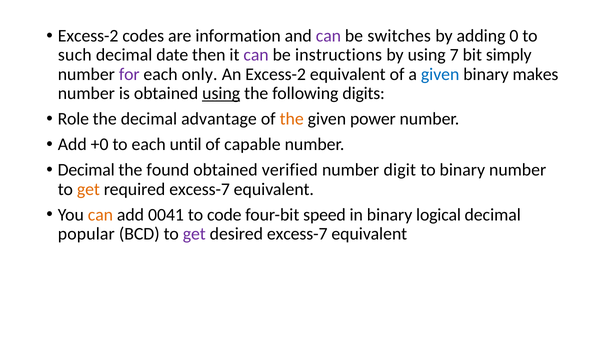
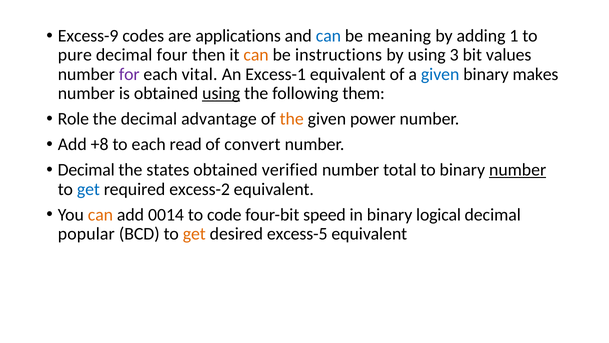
Excess-2 at (88, 36): Excess-2 -> Excess-9
information: information -> applications
can at (328, 36) colour: purple -> blue
switches: switches -> meaning
0: 0 -> 1
such: such -> pure
date: date -> four
can at (256, 55) colour: purple -> orange
7: 7 -> 3
simply: simply -> values
only: only -> vital
An Excess-2: Excess-2 -> Excess-1
digits: digits -> them
+0: +0 -> +8
until: until -> read
capable: capable -> convert
found: found -> states
digit: digit -> total
number at (518, 170) underline: none -> present
get at (88, 189) colour: orange -> blue
required excess-7: excess-7 -> excess-2
0041: 0041 -> 0014
get at (194, 234) colour: purple -> orange
desired excess-7: excess-7 -> excess-5
